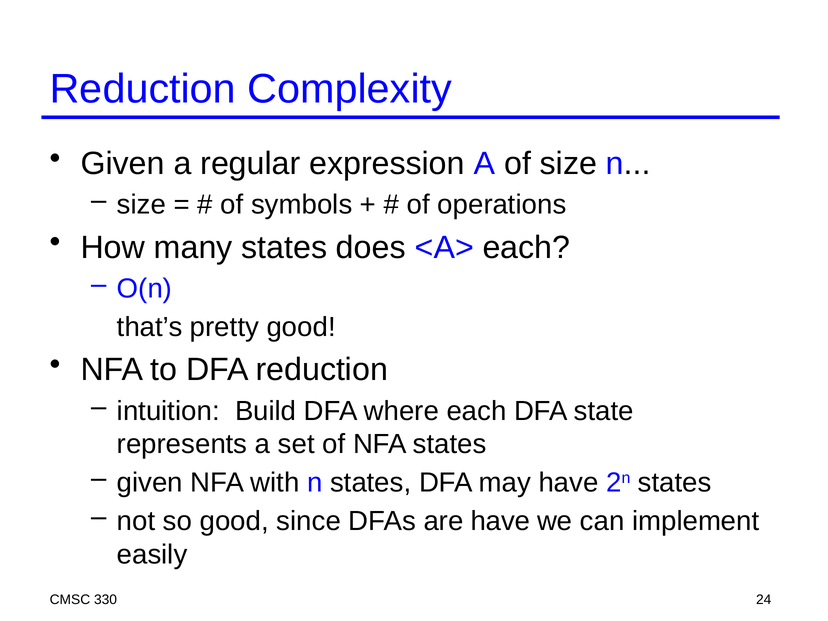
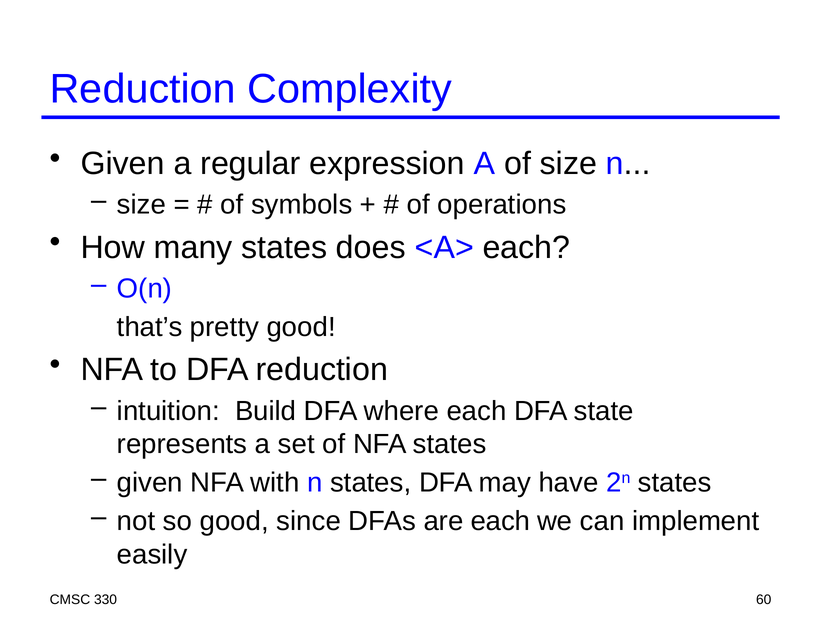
are have: have -> each
24: 24 -> 60
